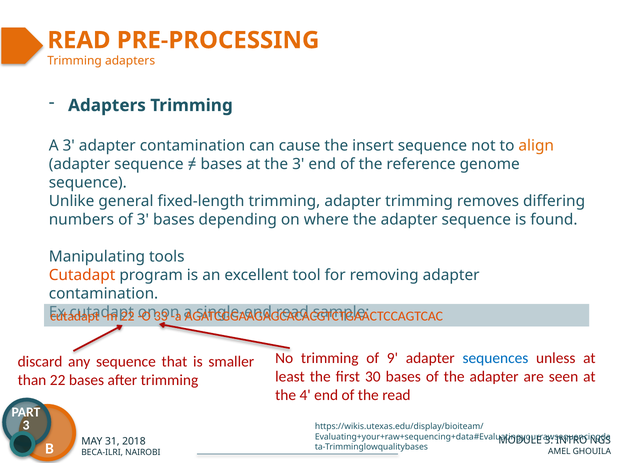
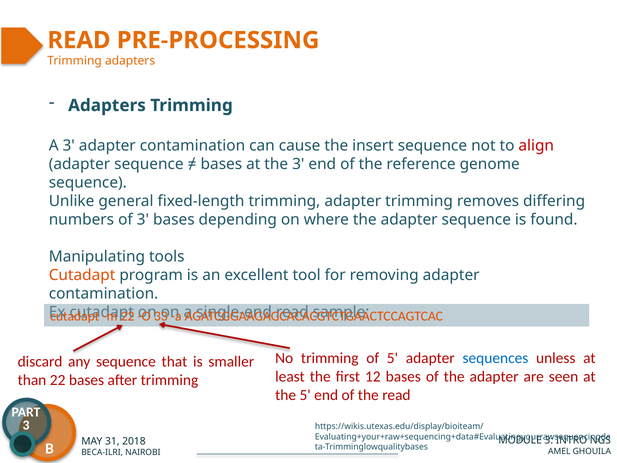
align colour: orange -> red
of 9: 9 -> 5
30: 30 -> 12
the 4: 4 -> 5
